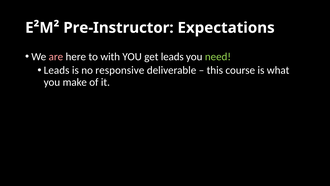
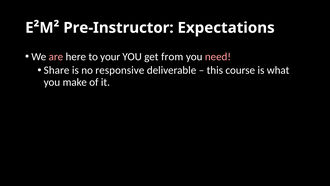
with: with -> your
get leads: leads -> from
need colour: light green -> pink
Leads at (57, 70): Leads -> Share
